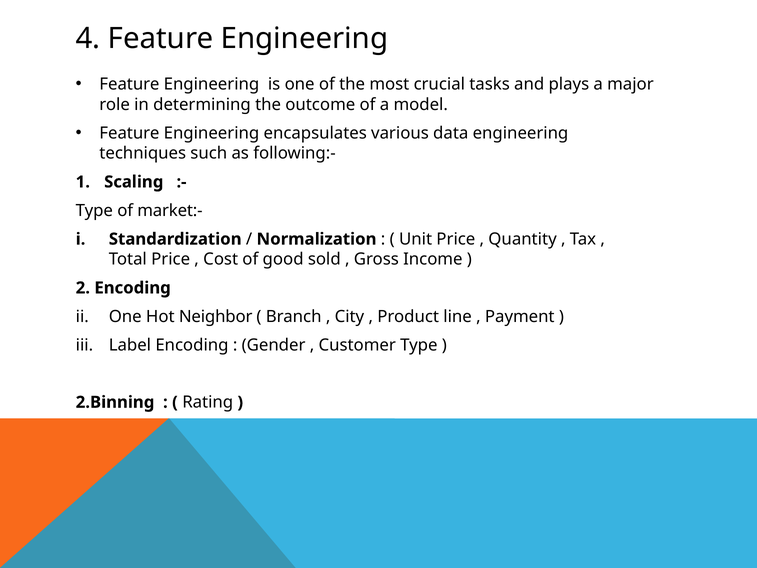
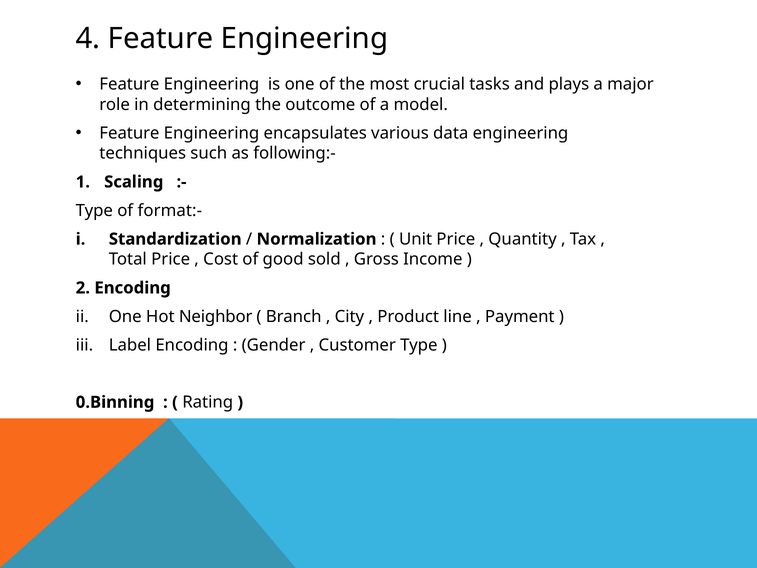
market:-: market:- -> format:-
2.Binning: 2.Binning -> 0.Binning
